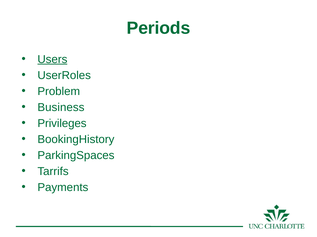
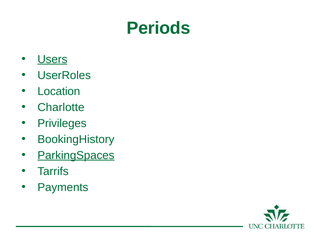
Problem: Problem -> Location
Business: Business -> Charlotte
ParkingSpaces underline: none -> present
